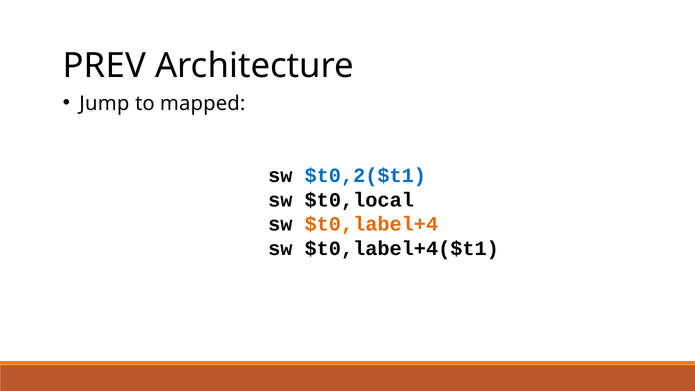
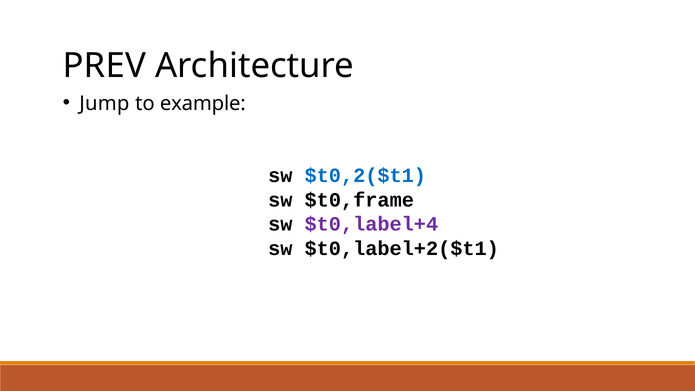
mapped: mapped -> example
$t0,local: $t0,local -> $t0,frame
$t0,label+4 colour: orange -> purple
$t0,label+4($t1: $t0,label+4($t1 -> $t0,label+2($t1
